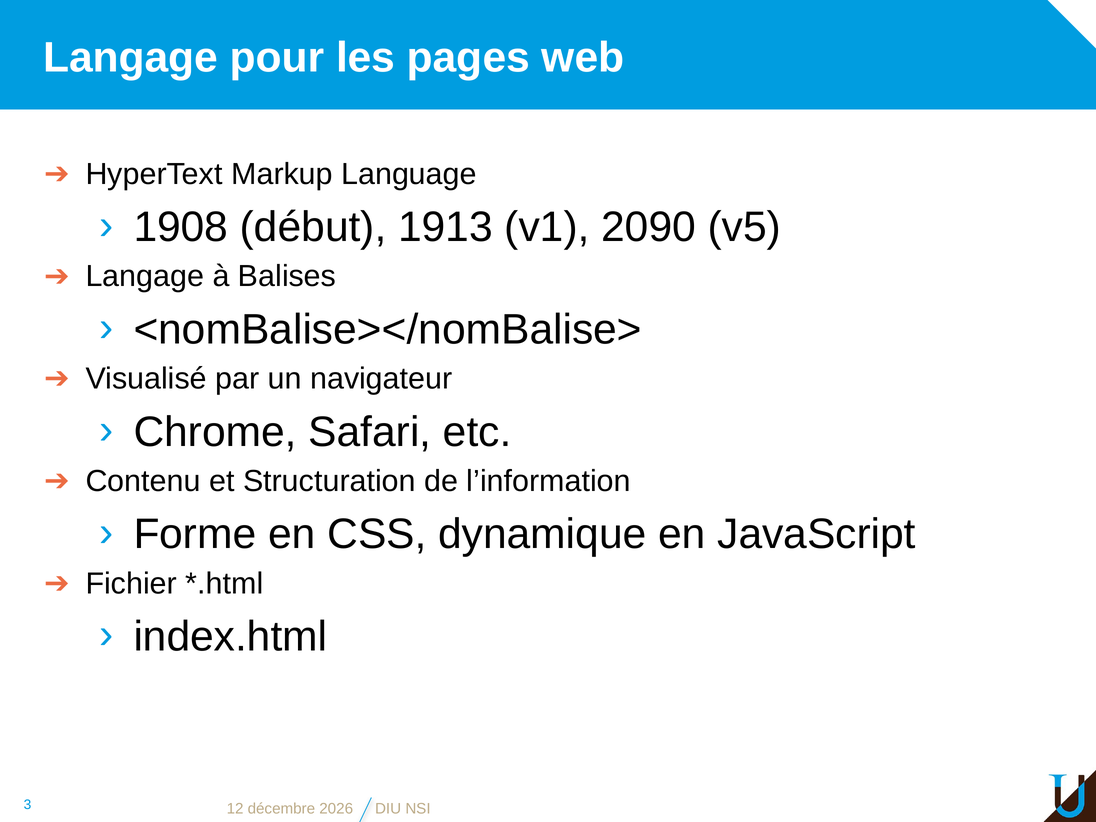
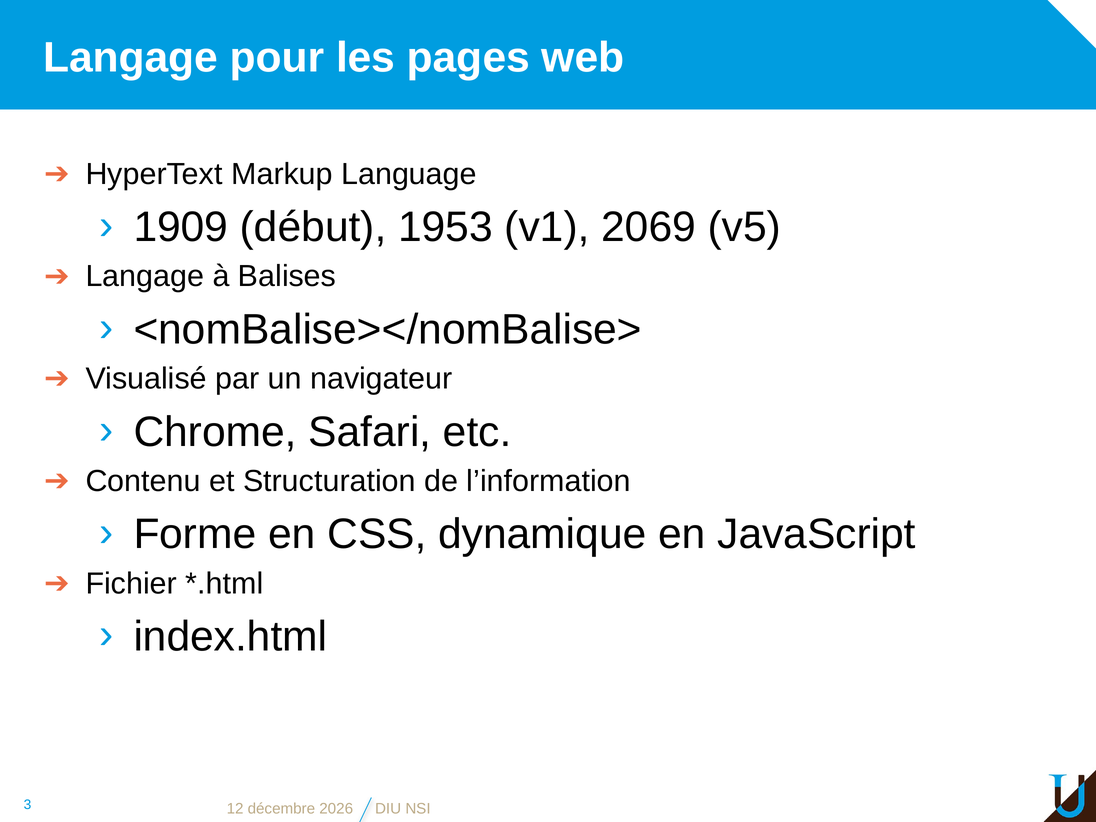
1908: 1908 -> 1909
1913: 1913 -> 1953
2090: 2090 -> 2069
